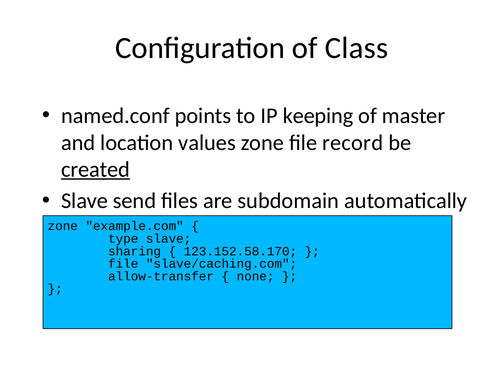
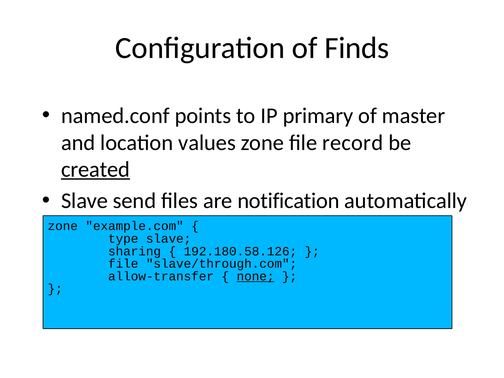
Class: Class -> Finds
keeping: keeping -> primary
subdomain: subdomain -> notification
123.152.58.170: 123.152.58.170 -> 192.180.58.126
slave/caching.com: slave/caching.com -> slave/through.com
none underline: none -> present
